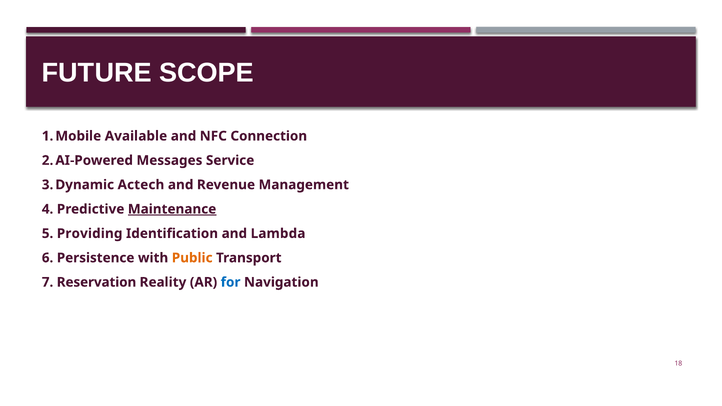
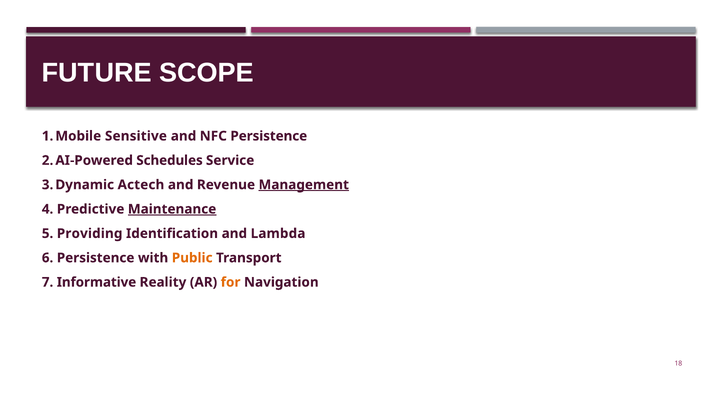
Available: Available -> Sensitive
NFC Connection: Connection -> Persistence
Messages: Messages -> Schedules
Management underline: none -> present
Reservation: Reservation -> Informative
for colour: blue -> orange
